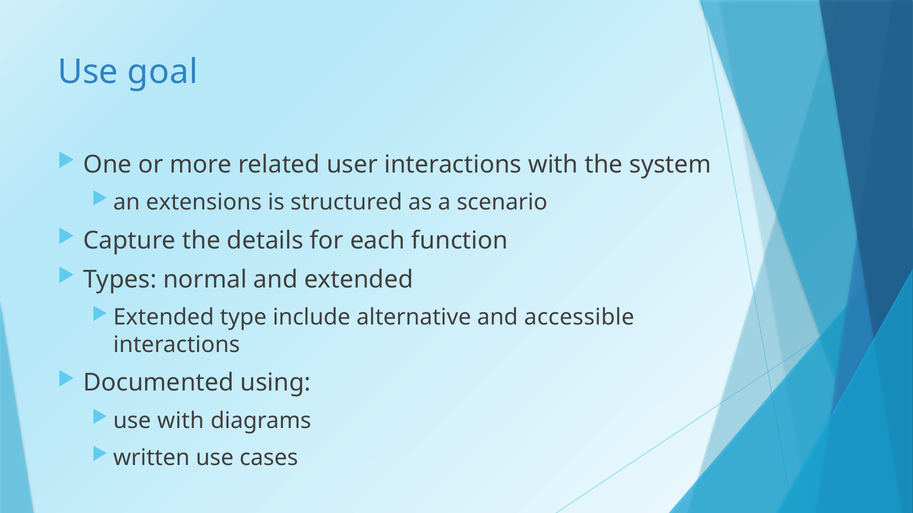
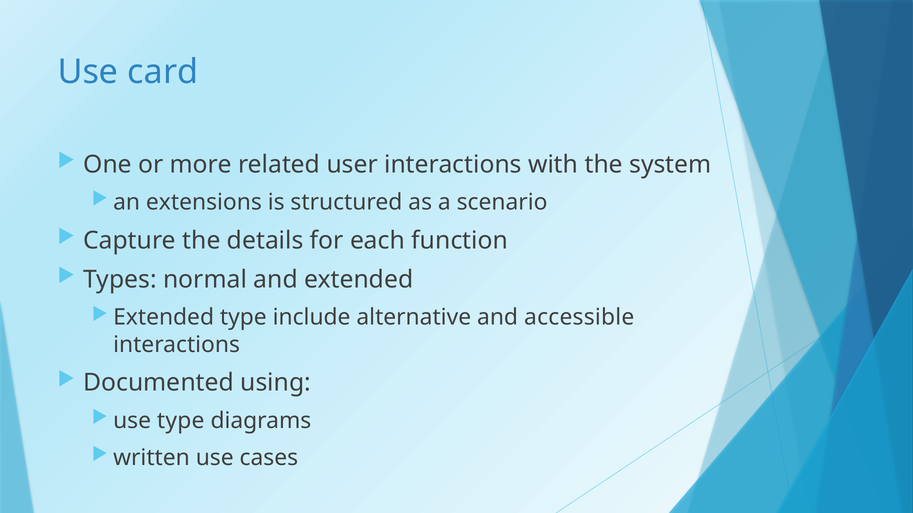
goal: goal -> card
use with: with -> type
